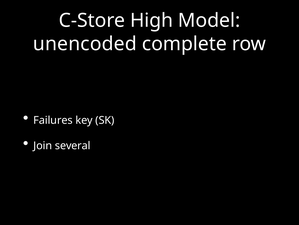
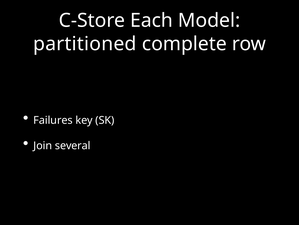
High: High -> Each
unencoded: unencoded -> partitioned
